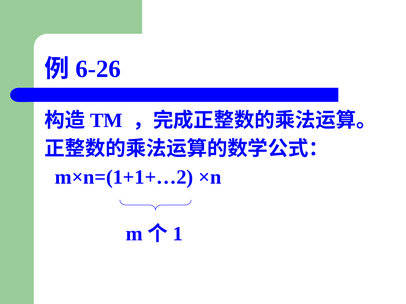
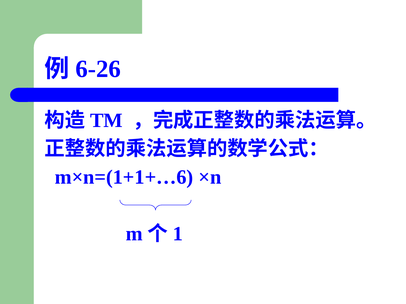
m×n=(1+1+…2: m×n=(1+1+…2 -> m×n=(1+1+…6
